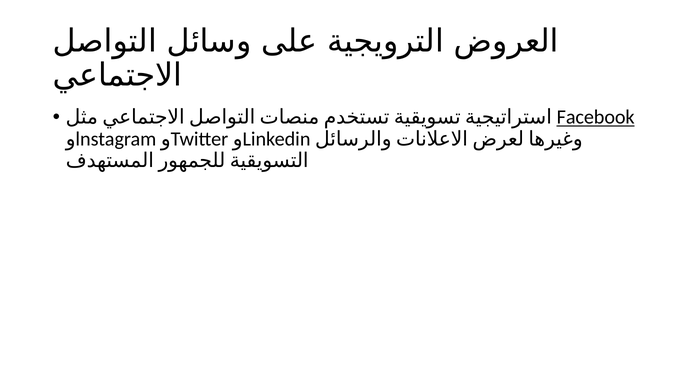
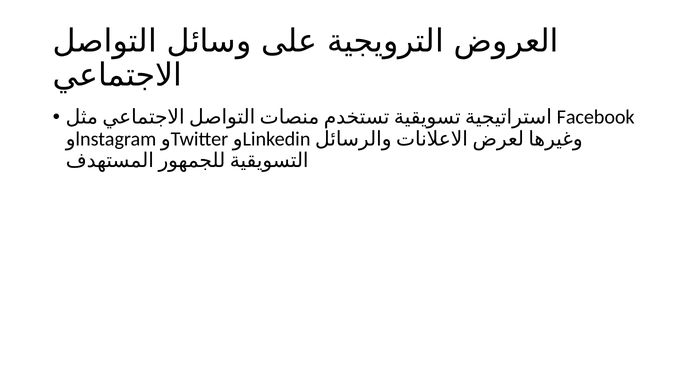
Facebook underline: present -> none
